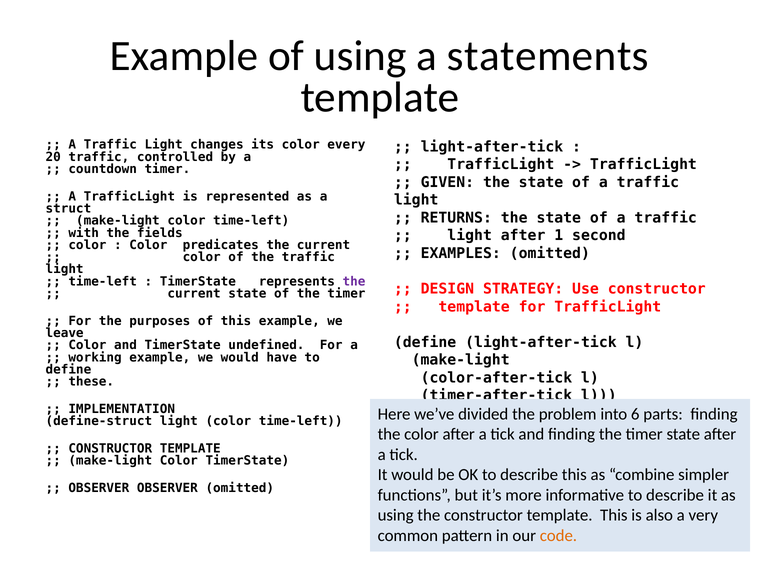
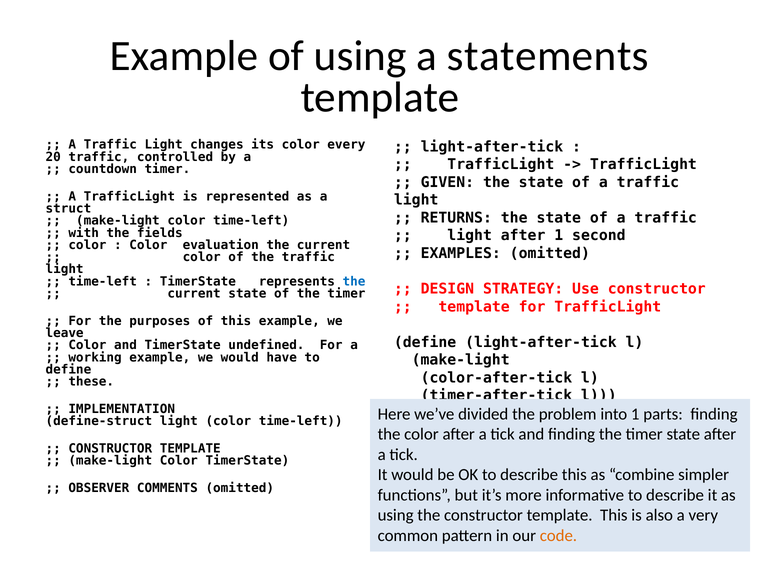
predicates: predicates -> evaluation
the at (354, 281) colour: purple -> blue
into 6: 6 -> 1
OBSERVER OBSERVER: OBSERVER -> COMMENTS
